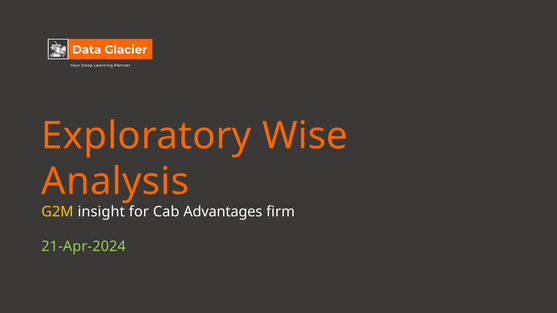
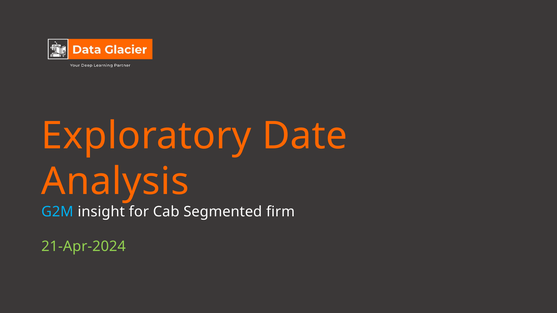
Wise: Wise -> Date
G2M colour: yellow -> light blue
Advantages: Advantages -> Segmented
